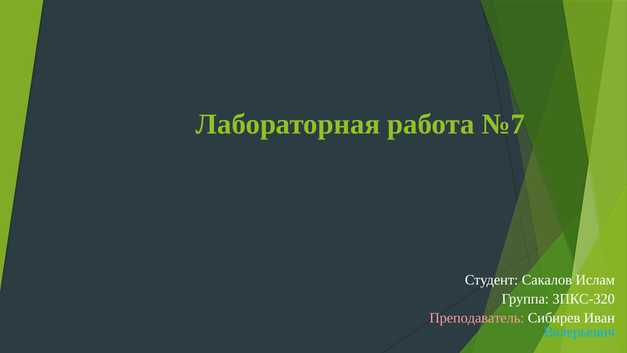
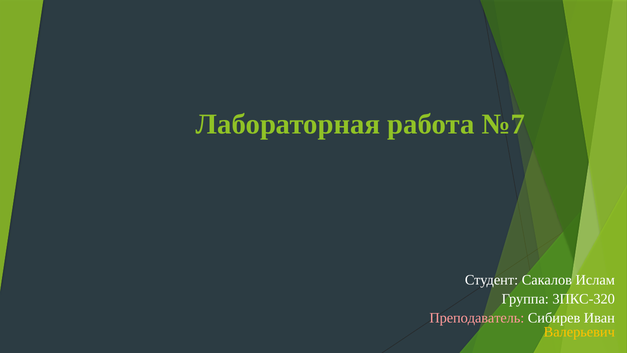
Валерьевич colour: light blue -> yellow
